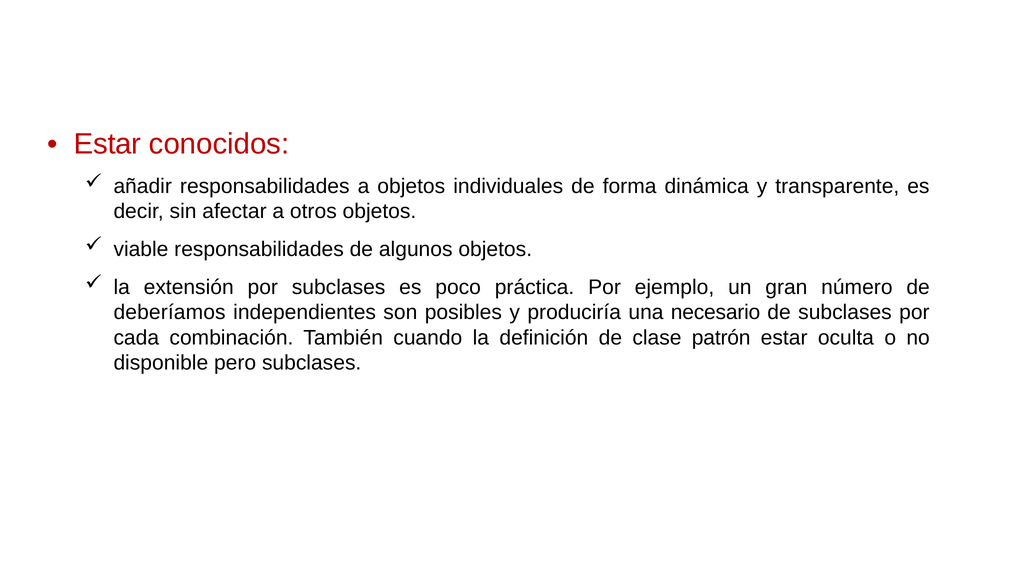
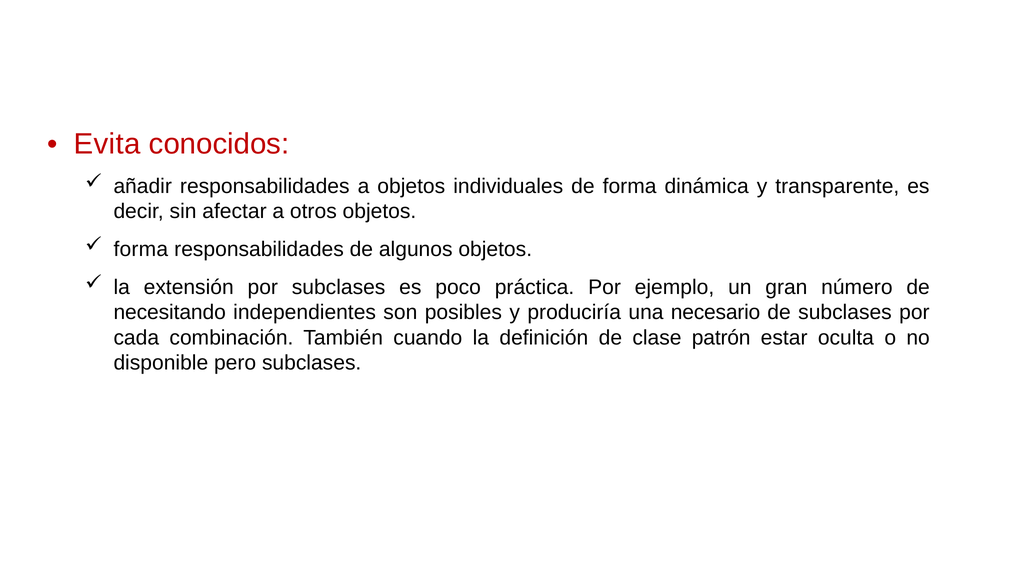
Estar at (108, 144): Estar -> Evita
viable at (141, 249): viable -> forma
deberíamos: deberíamos -> necesitando
